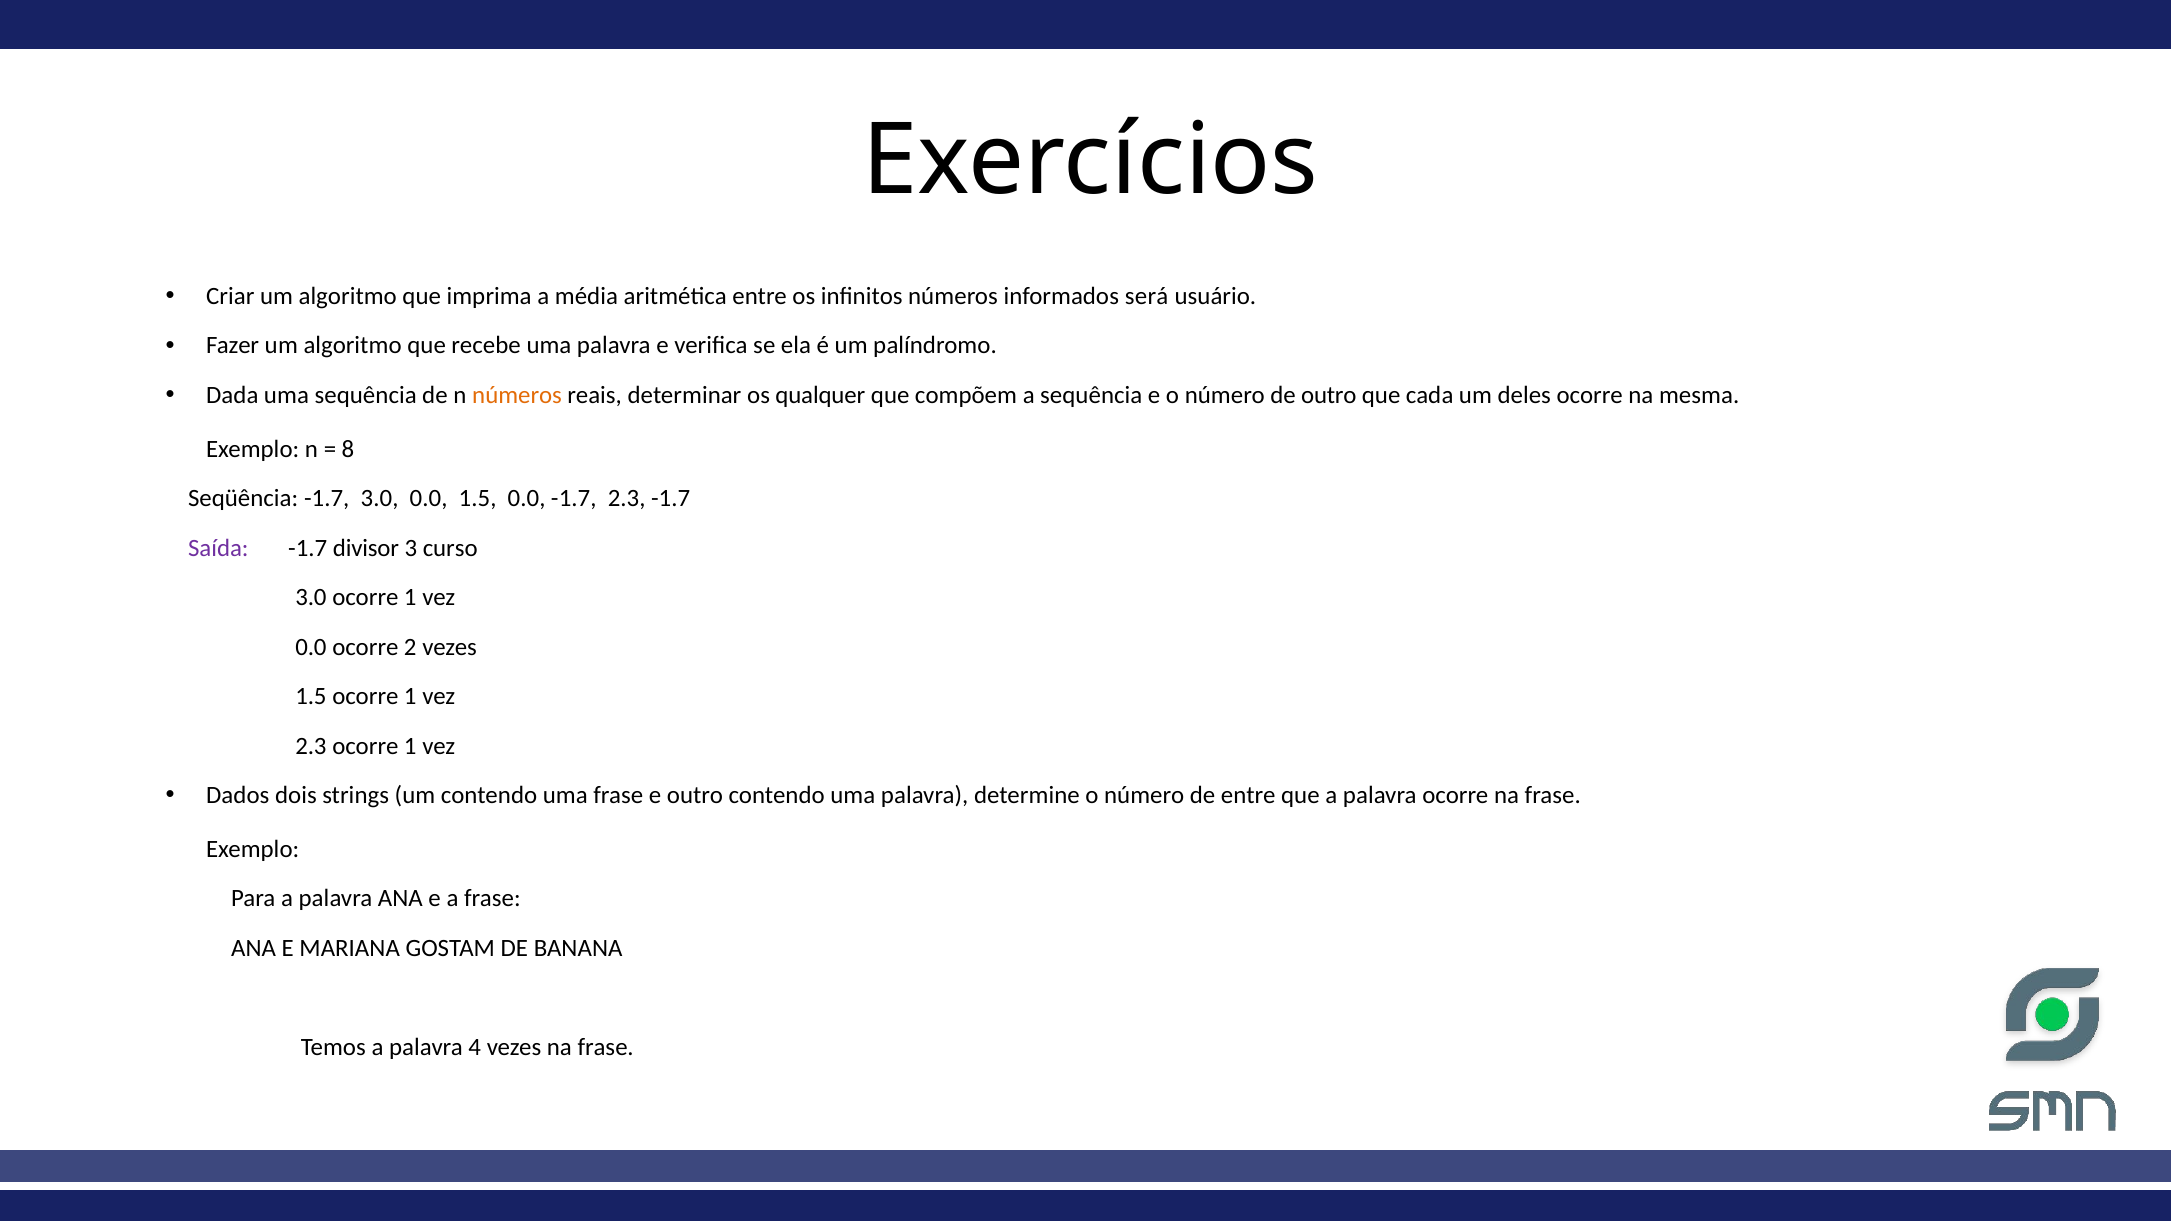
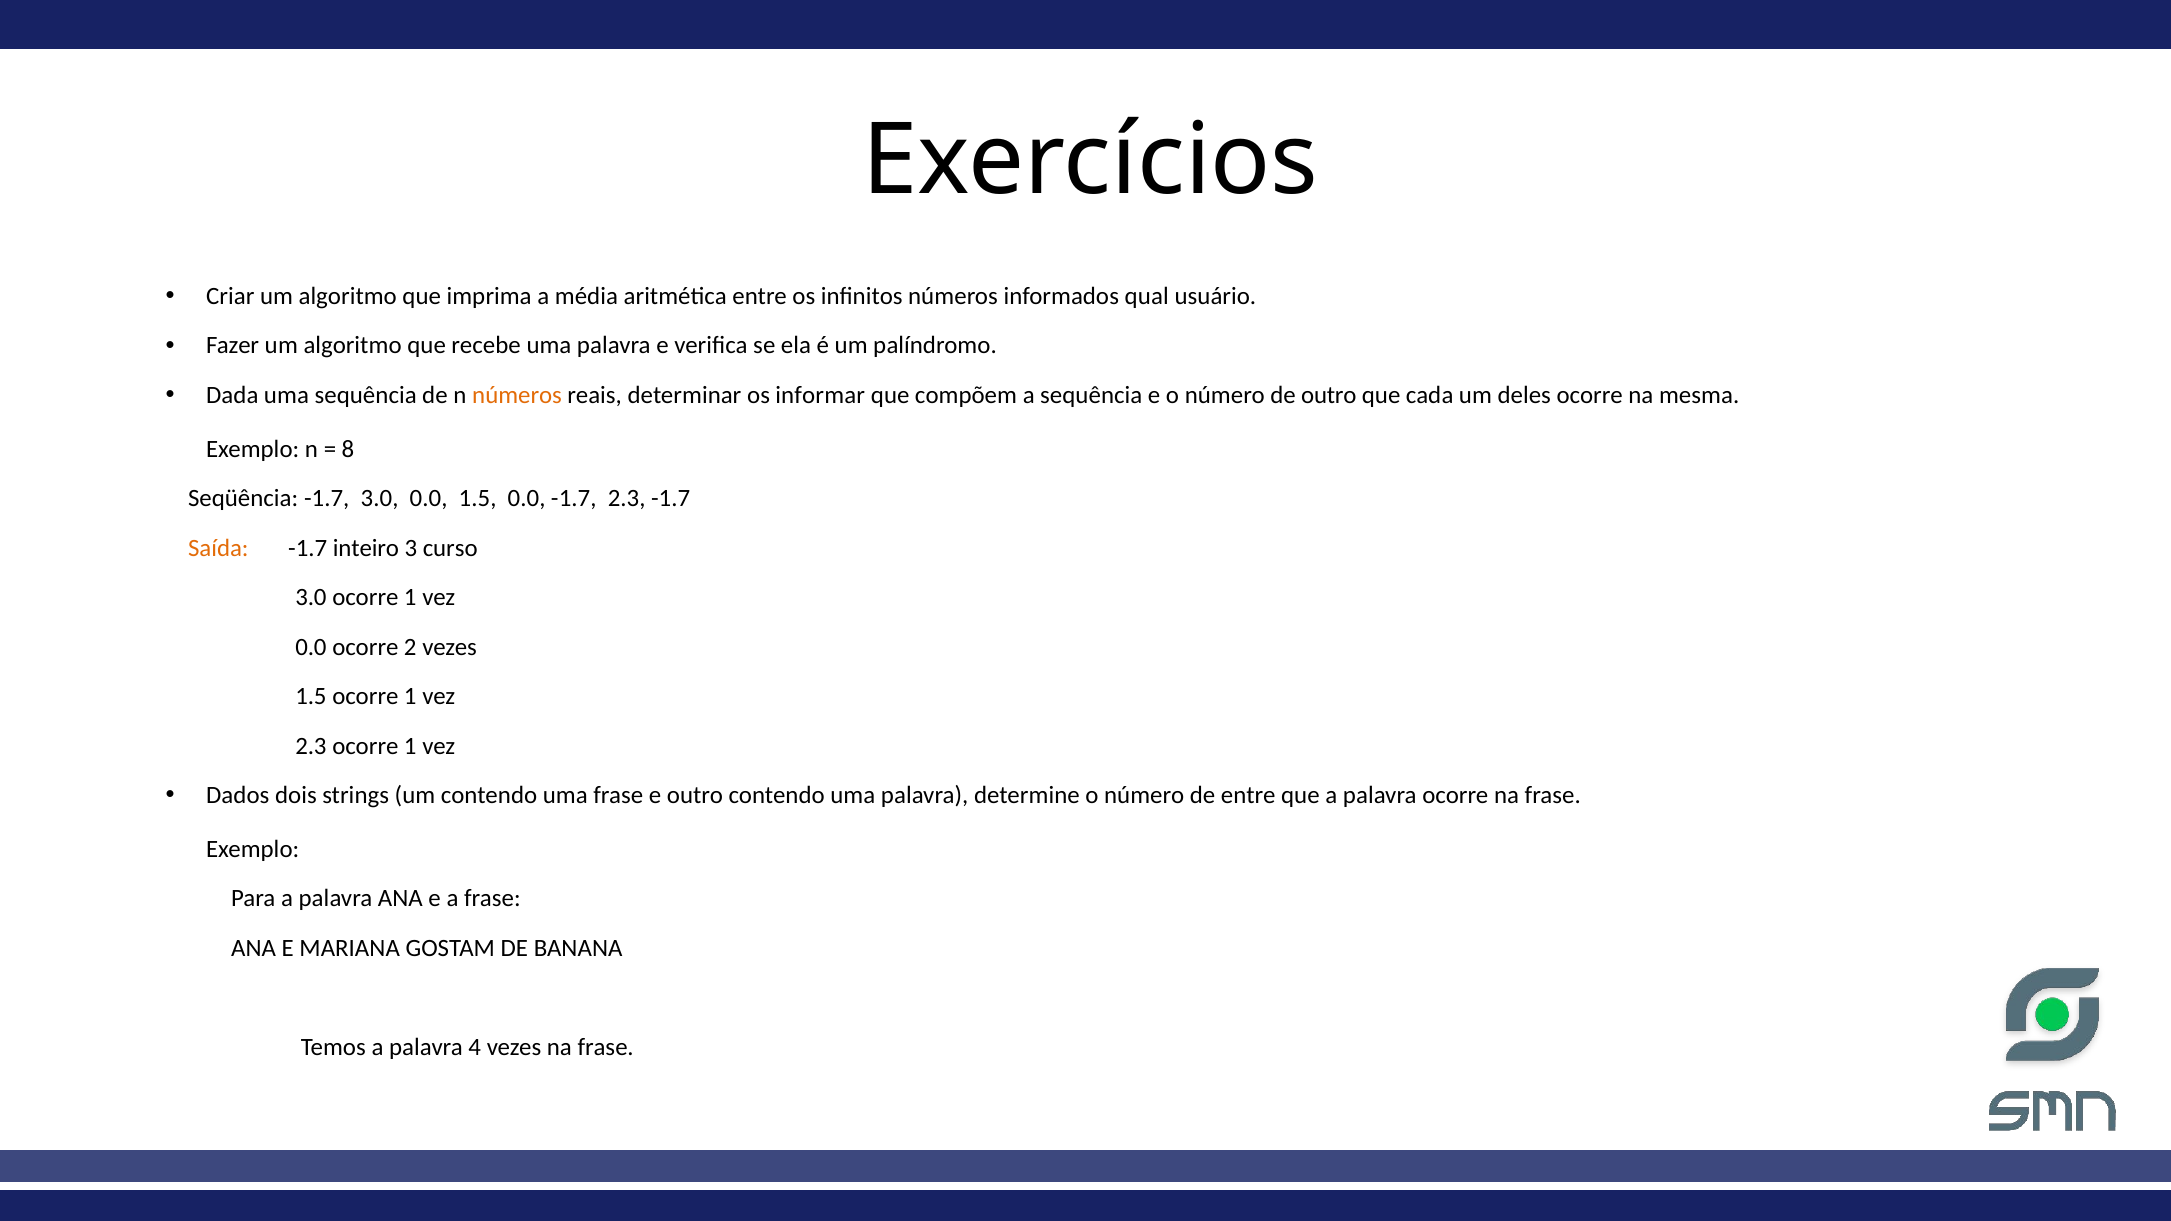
será: será -> qual
qualquer: qualquer -> informar
Saída colour: purple -> orange
divisor: divisor -> inteiro
